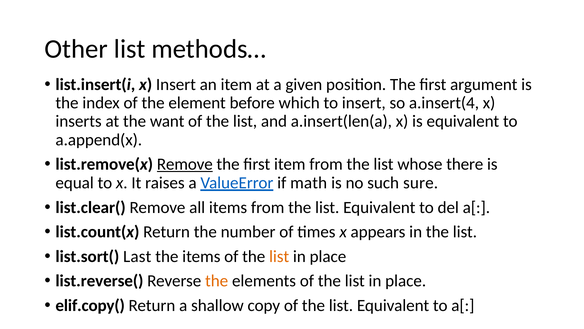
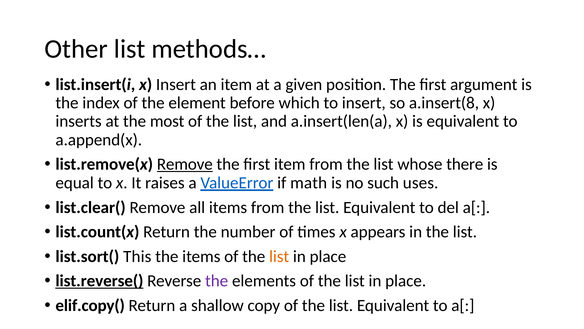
a.insert(4: a.insert(4 -> a.insert(8
want: want -> most
sure: sure -> uses
Last: Last -> This
list.reverse( underline: none -> present
the at (217, 281) colour: orange -> purple
